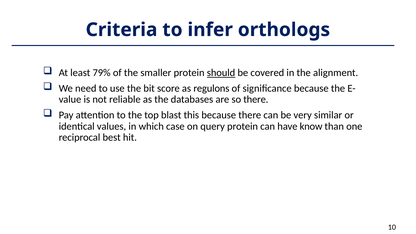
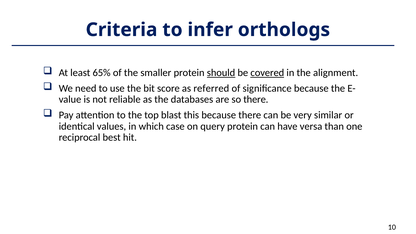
79%: 79% -> 65%
covered underline: none -> present
regulons: regulons -> referred
know: know -> versa
